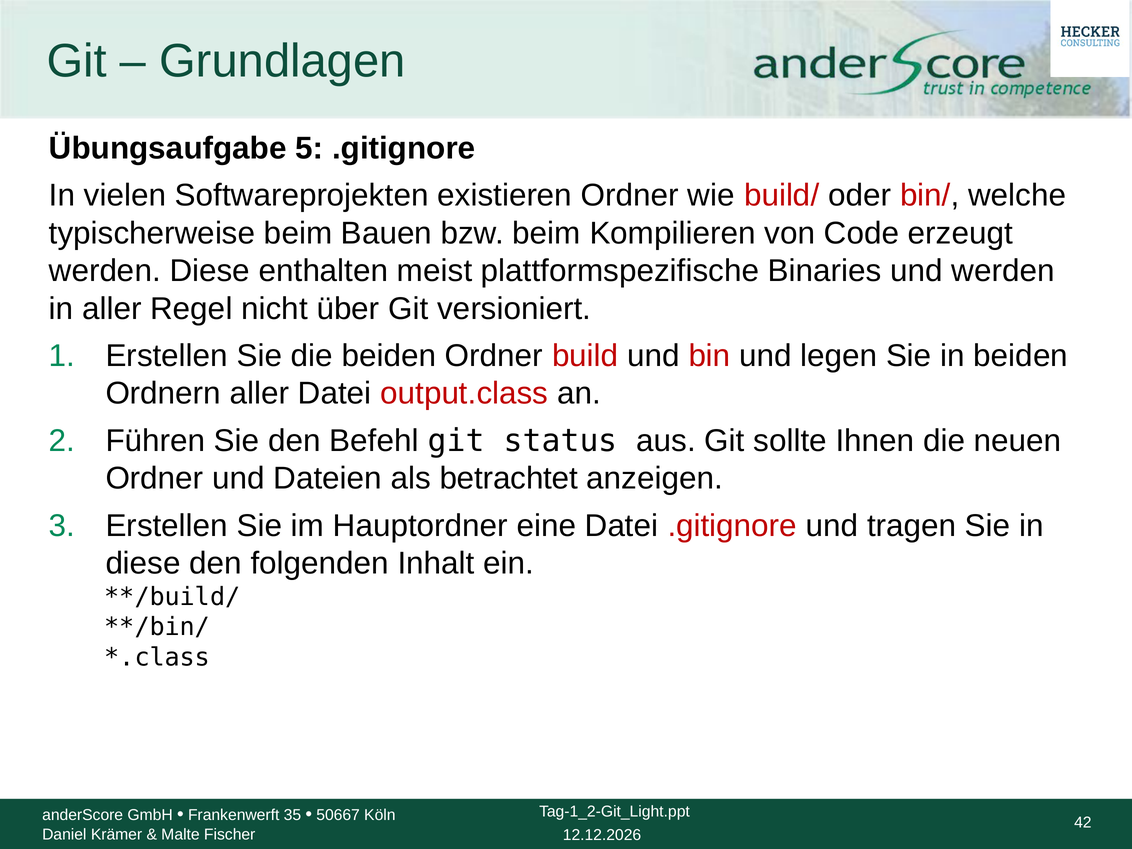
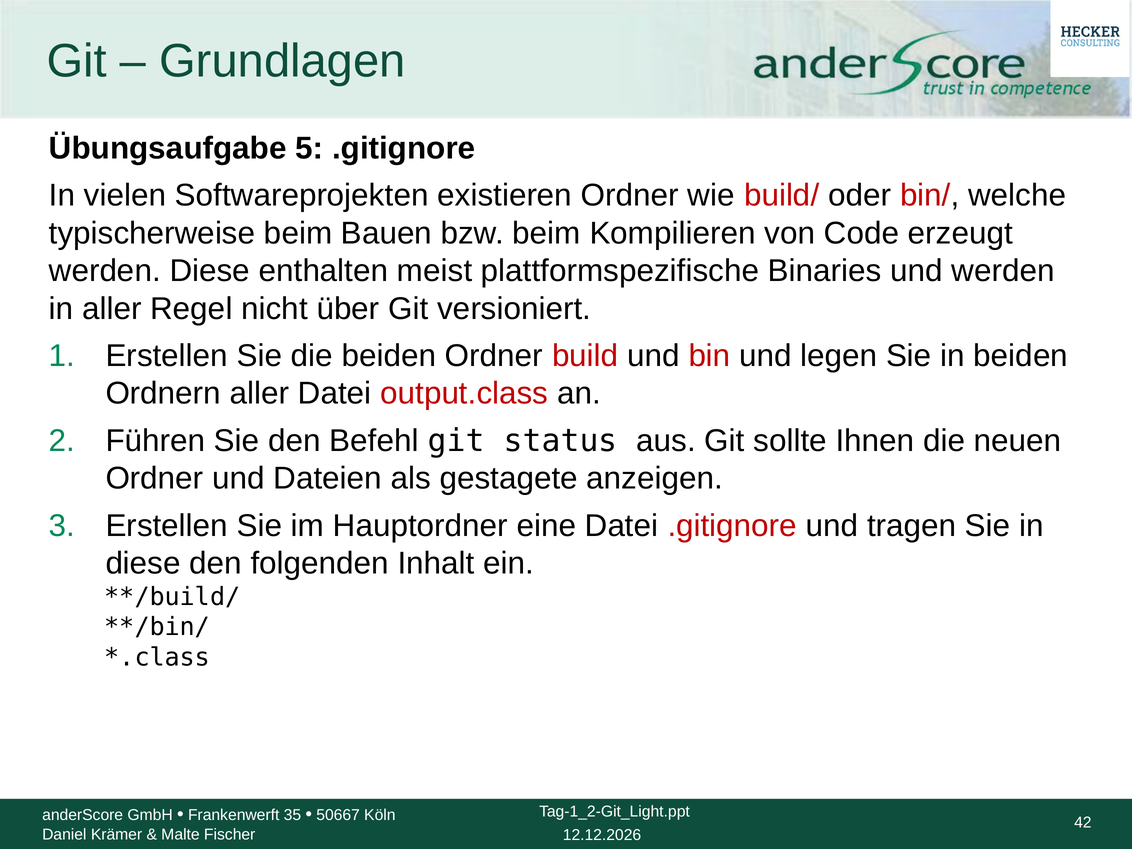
betrachtet: betrachtet -> gestagete
